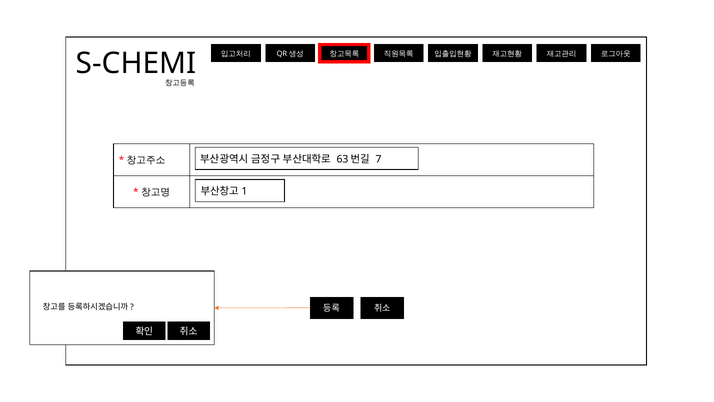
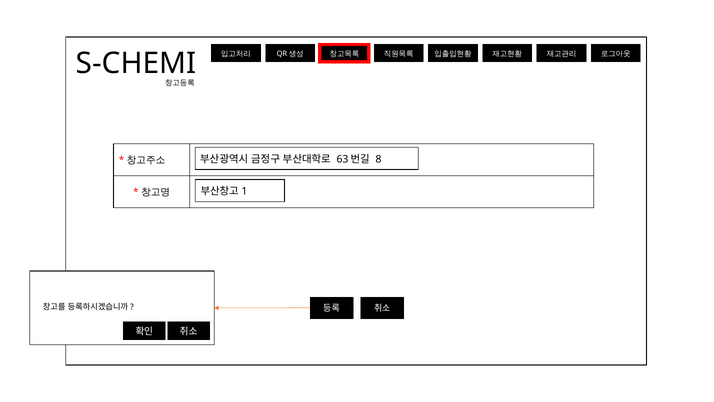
7: 7 -> 8
